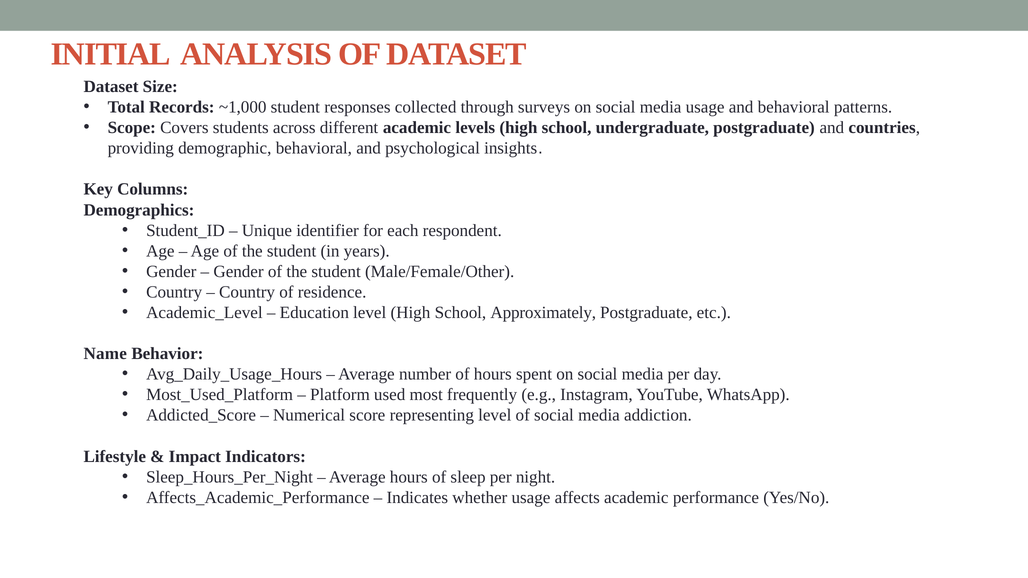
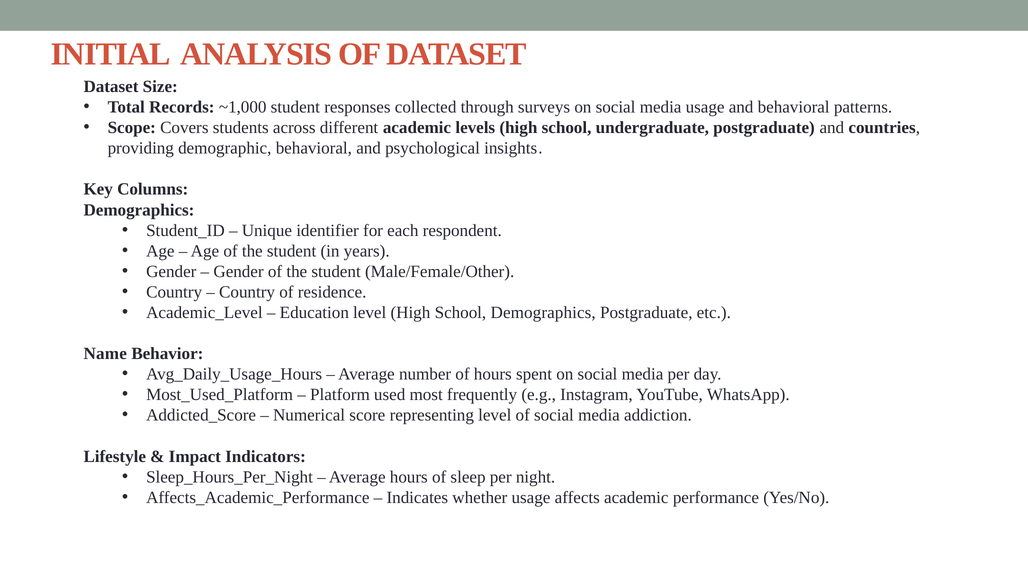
School Approximately: Approximately -> Demographics
